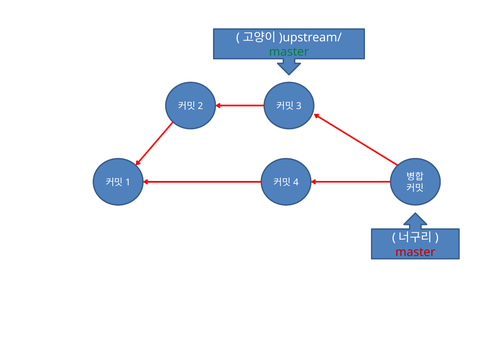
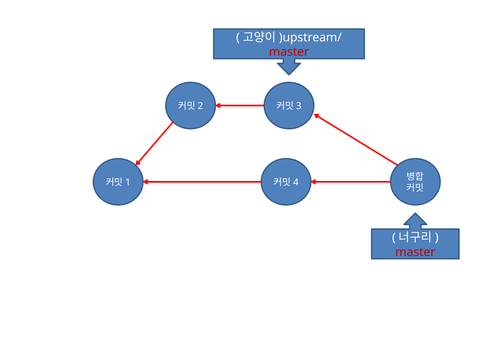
master at (289, 52) colour: green -> red
